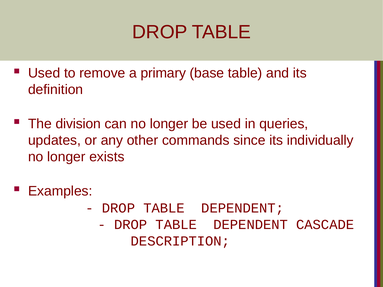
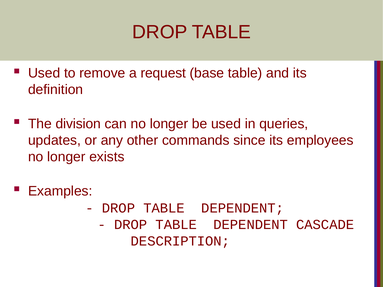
primary: primary -> request
individually: individually -> employees
